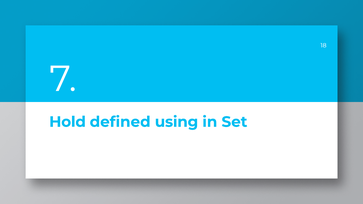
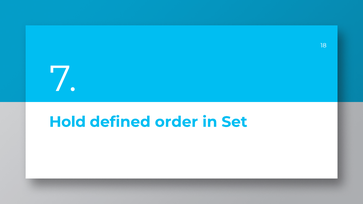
using: using -> order
